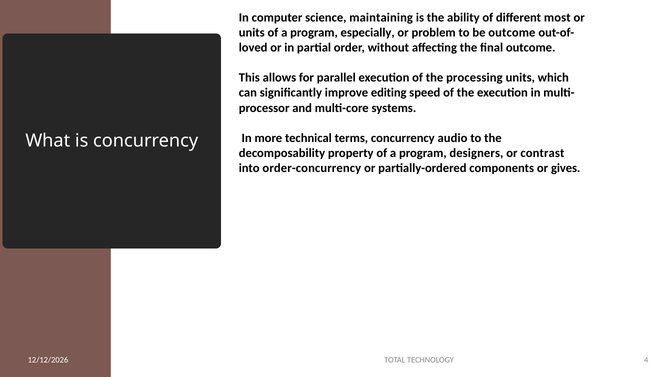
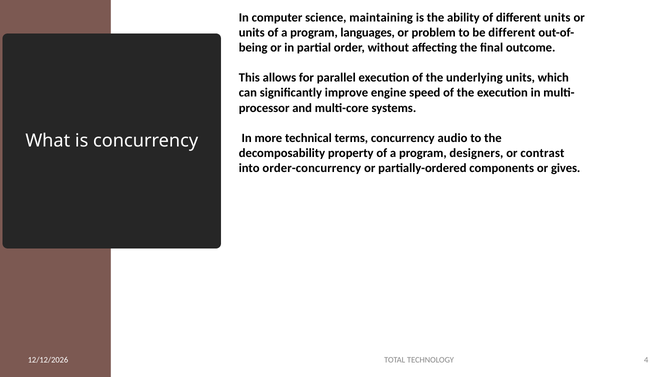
different most: most -> units
especially: especially -> languages
be outcome: outcome -> different
loved: loved -> being
processing: processing -> underlying
editing: editing -> engine
